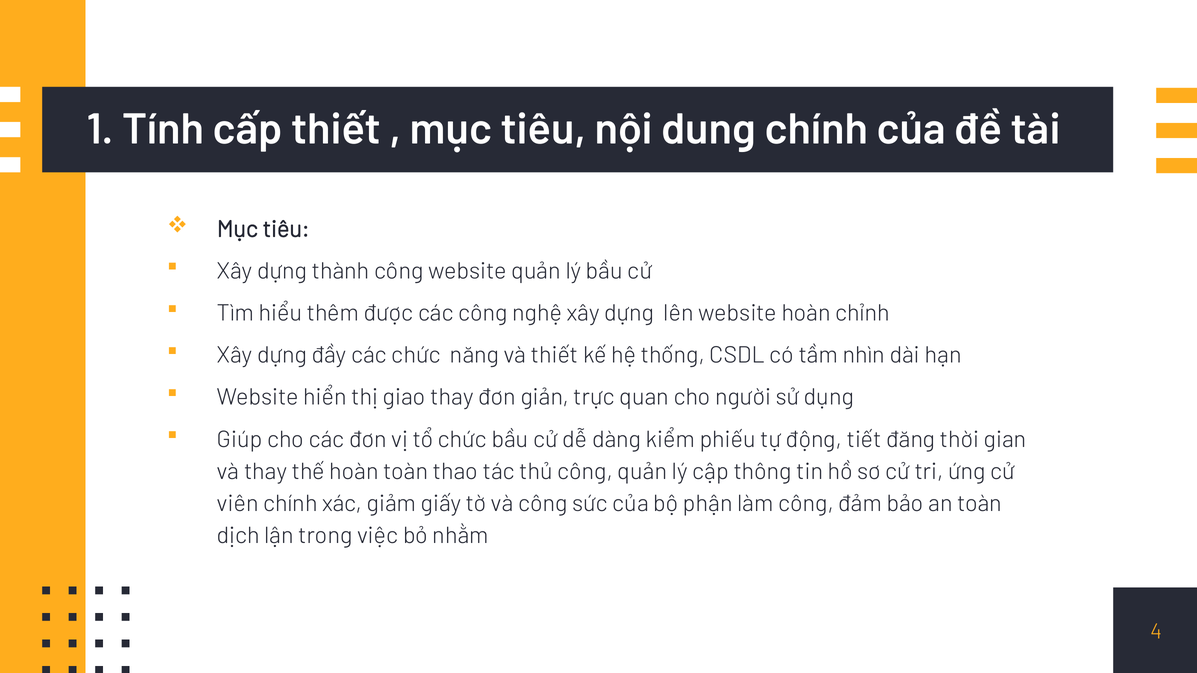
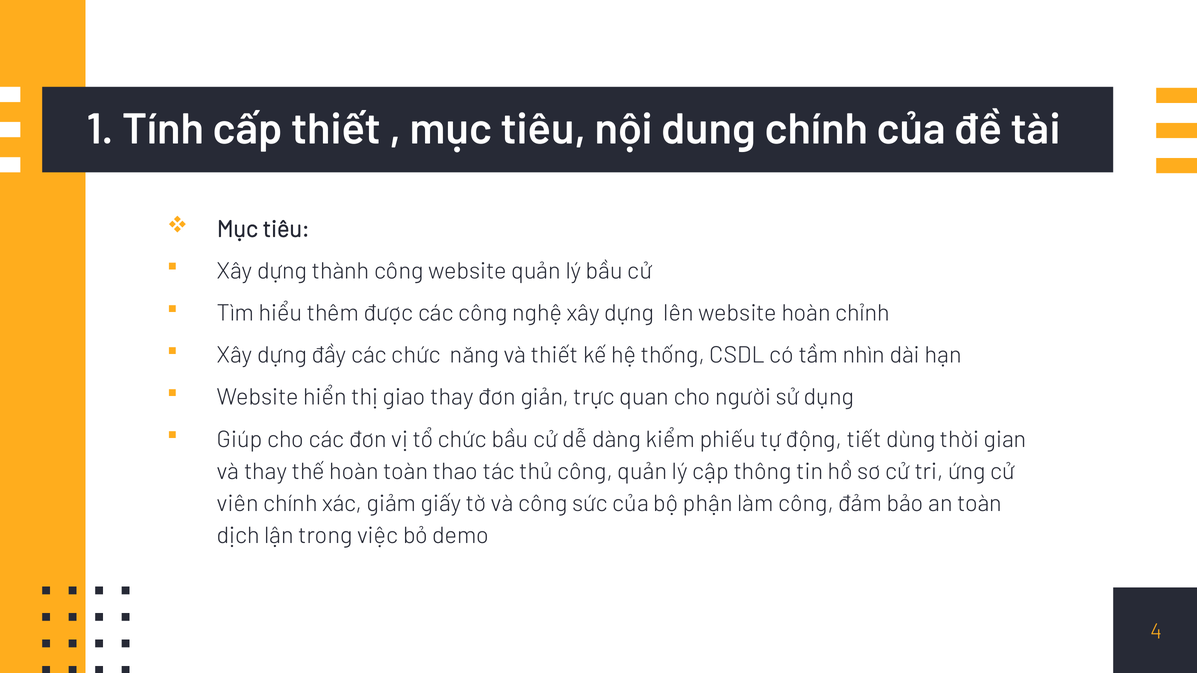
đăng: đăng -> dùng
nhằm: nhằm -> demo
